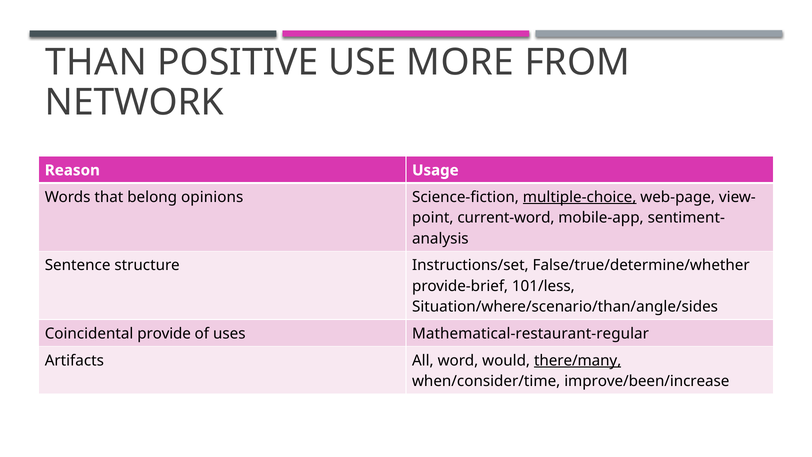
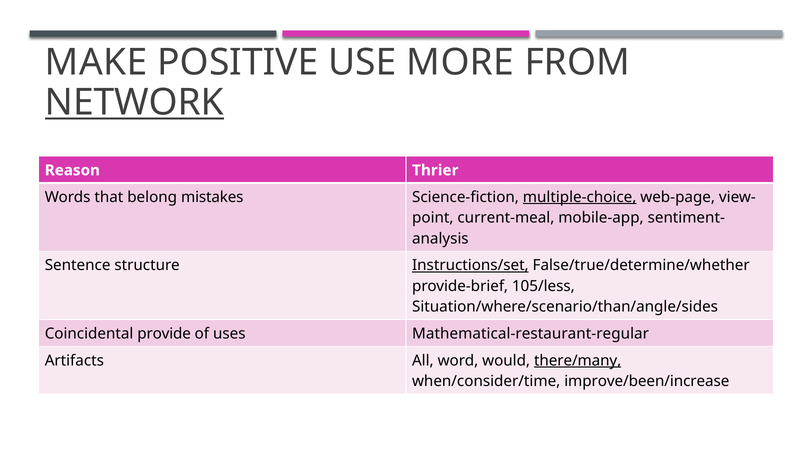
THAN: THAN -> MAKE
NETWORK underline: none -> present
Usage: Usage -> Thrier
opinions: opinions -> mistakes
current-word: current-word -> current-meal
Instructions/set underline: none -> present
101/less: 101/less -> 105/less
